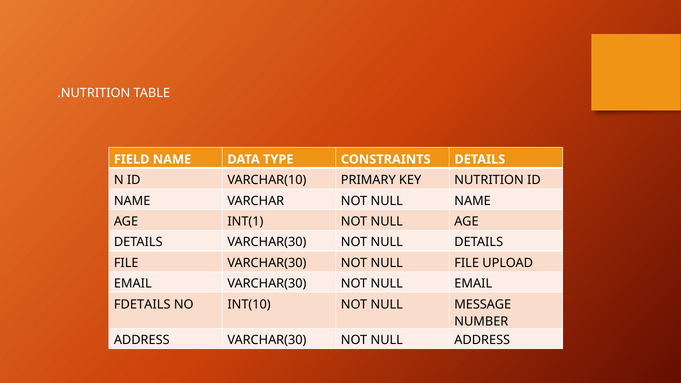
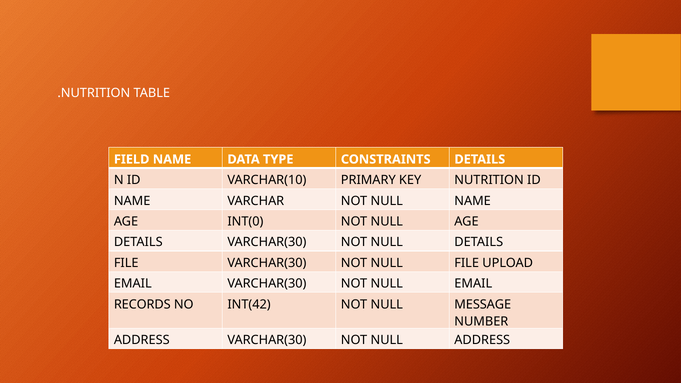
INT(1: INT(1 -> INT(0
FDETAILS: FDETAILS -> RECORDS
INT(10: INT(10 -> INT(42
